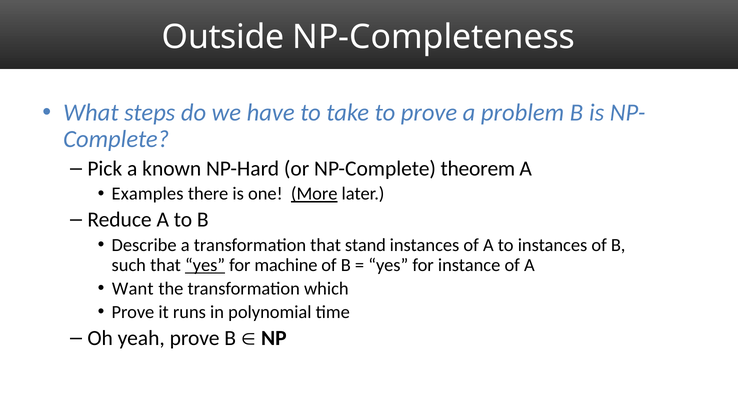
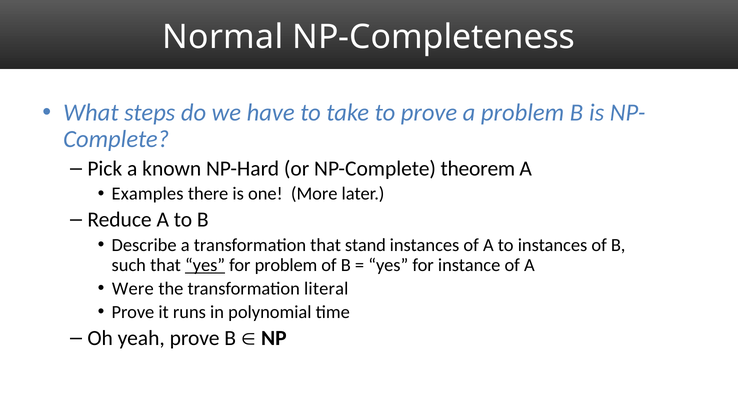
Outside: Outside -> Normal
More underline: present -> none
for machine: machine -> problem
Want: Want -> Were
which: which -> literal
